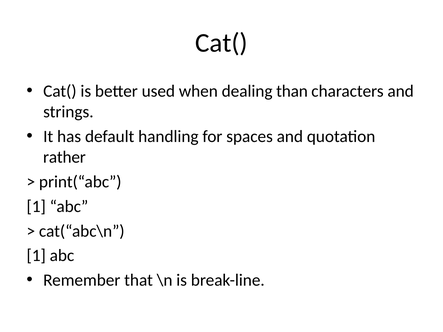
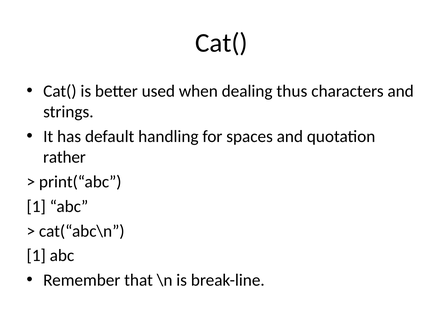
than: than -> thus
